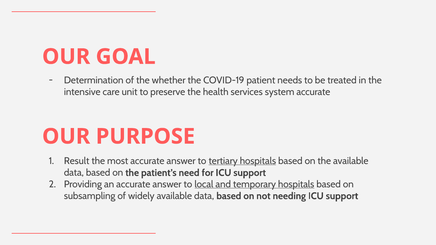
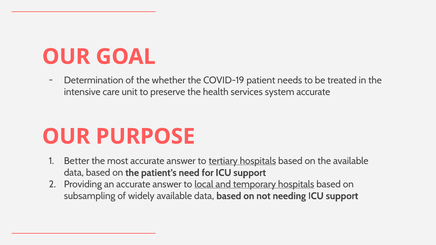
Result: Result -> Better
